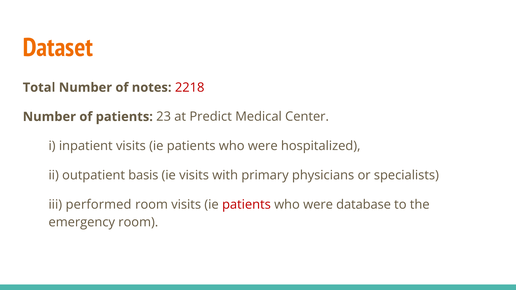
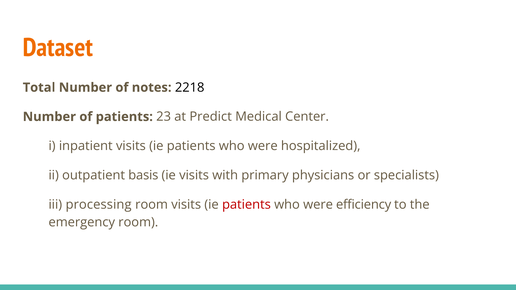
2218 colour: red -> black
performed: performed -> processing
database: database -> efficiency
